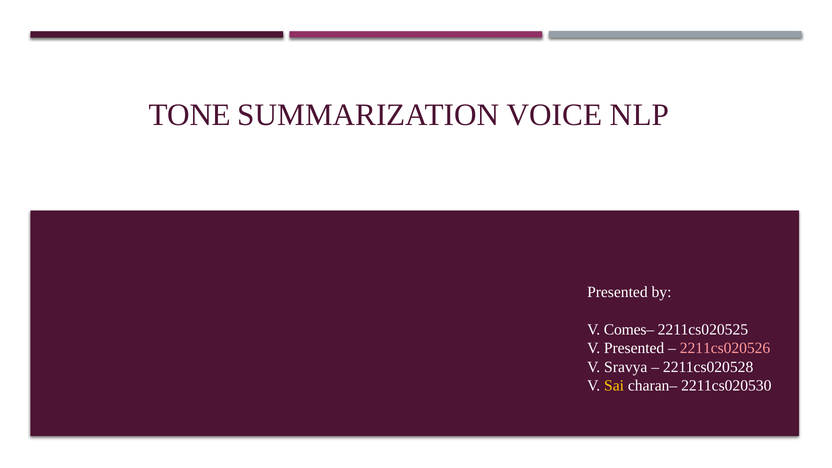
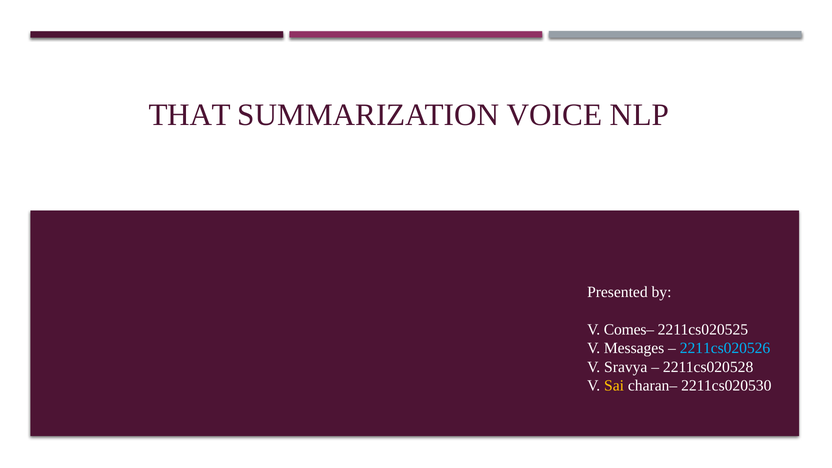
TONE: TONE -> THAT
V Presented: Presented -> Messages
2211cs020526 colour: pink -> light blue
